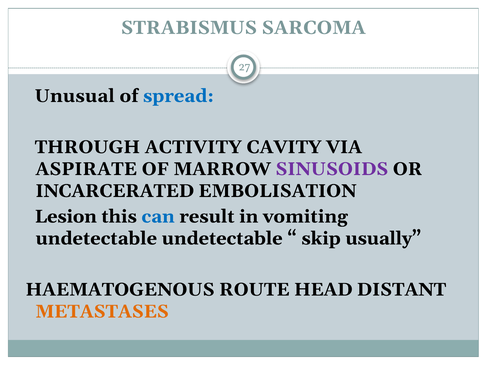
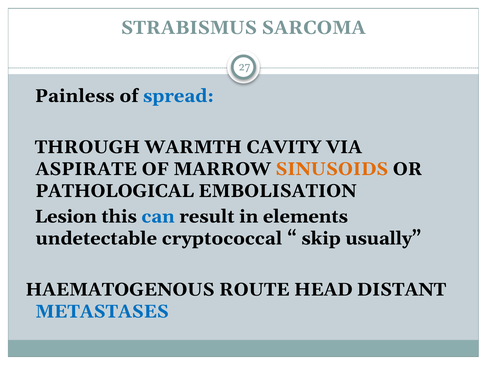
Unusual: Unusual -> Painless
ACTIVITY: ACTIVITY -> WARMTH
SINUSOIDS colour: purple -> orange
INCARCERATED: INCARCERATED -> PATHOLOGICAL
vomiting: vomiting -> elements
undetectable undetectable: undetectable -> cryptococcal
METASTASES colour: orange -> blue
